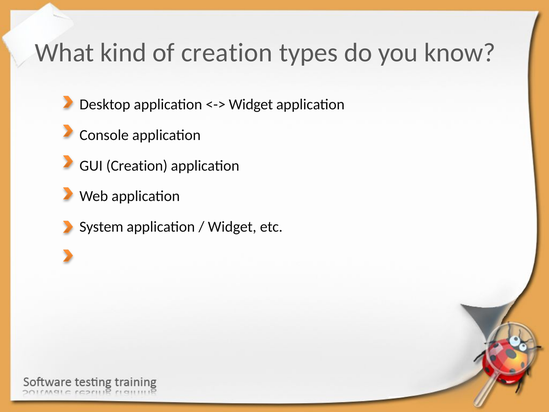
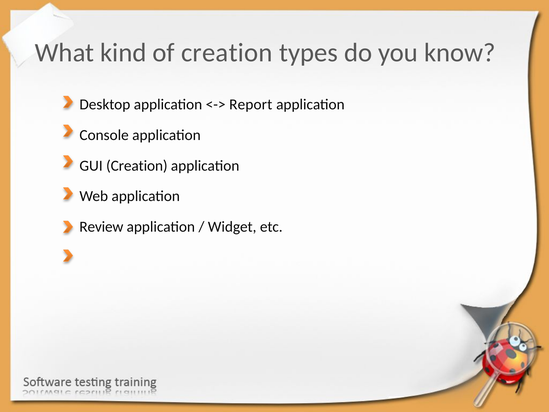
Widget at (251, 105): Widget -> Report
System: System -> Review
